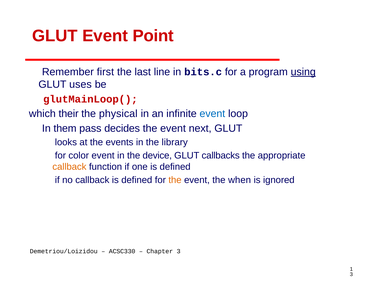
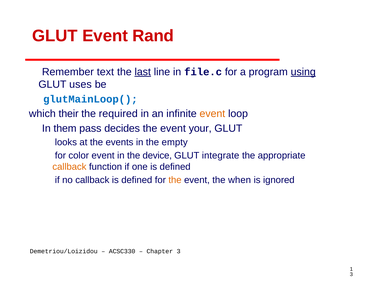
Point: Point -> Rand
first: first -> text
last underline: none -> present
bits.c: bits.c -> file.c
glutMainLoop( colour: red -> blue
physical: physical -> required
event at (212, 114) colour: blue -> orange
next: next -> your
library: library -> empty
callbacks: callbacks -> integrate
